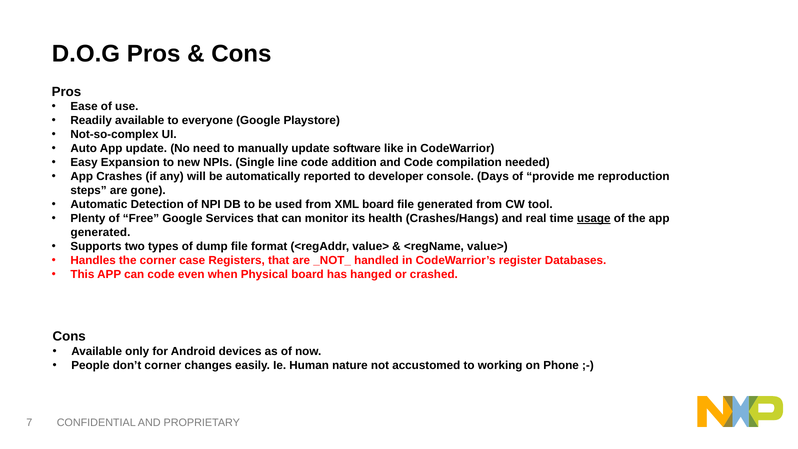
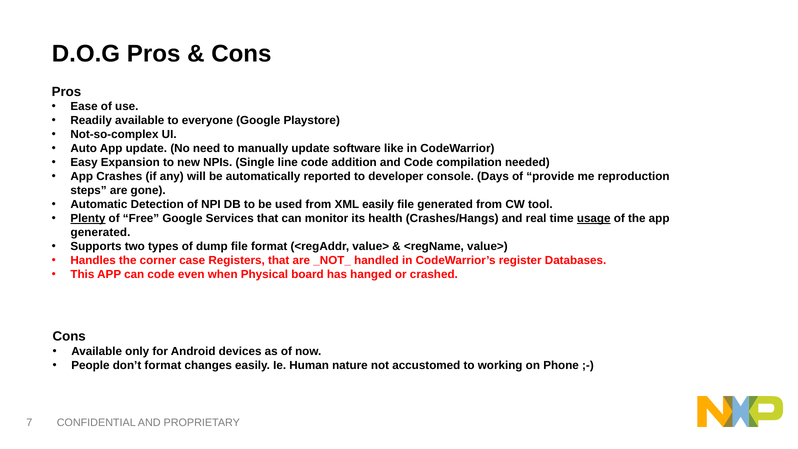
XML board: board -> easily
Plenty underline: none -> present
don’t corner: corner -> format
